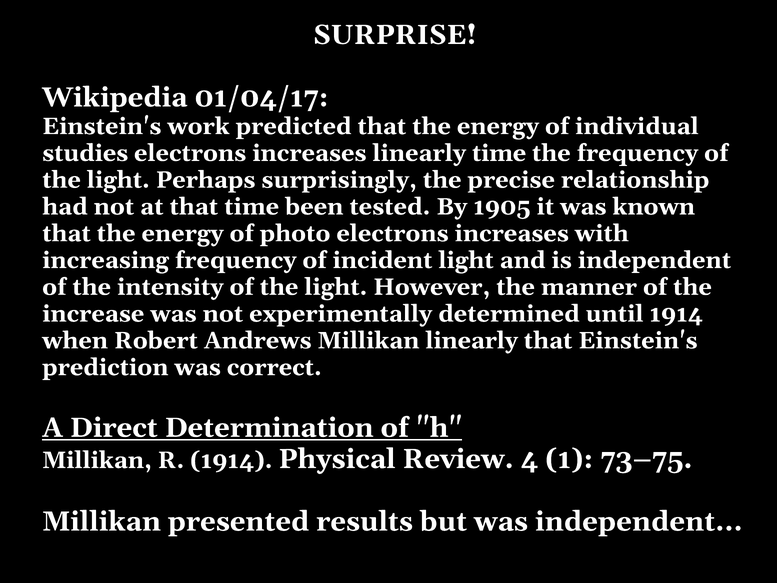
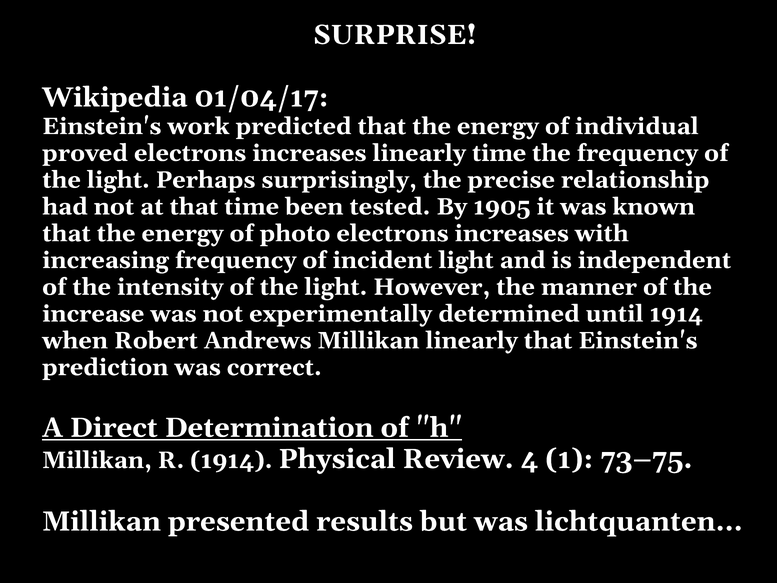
studies: studies -> proved
was independent: independent -> lichtquanten
